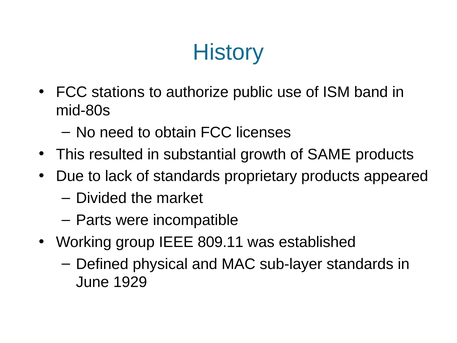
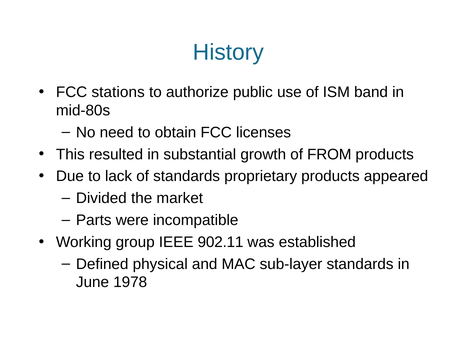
SAME: SAME -> FROM
809.11: 809.11 -> 902.11
1929: 1929 -> 1978
